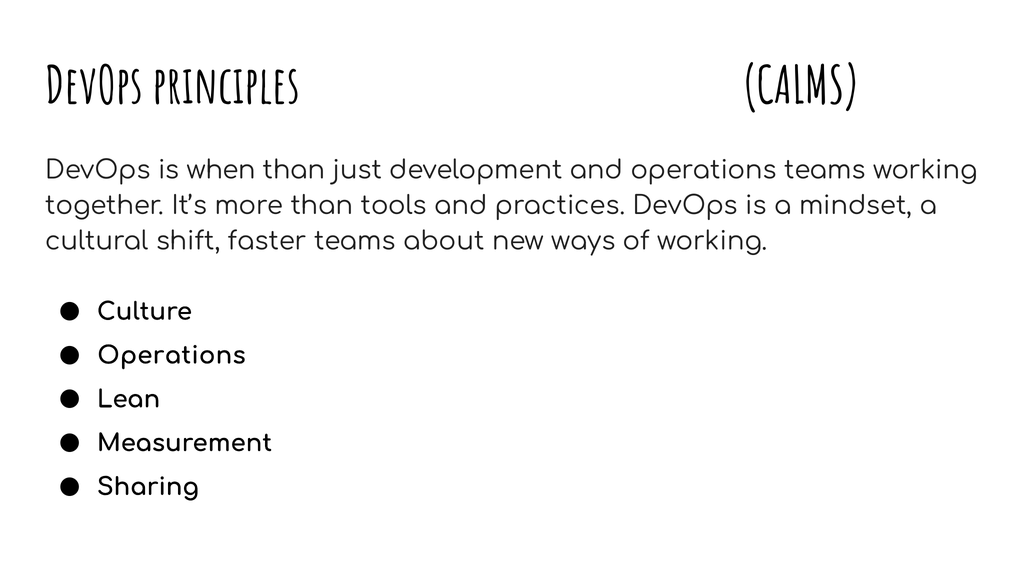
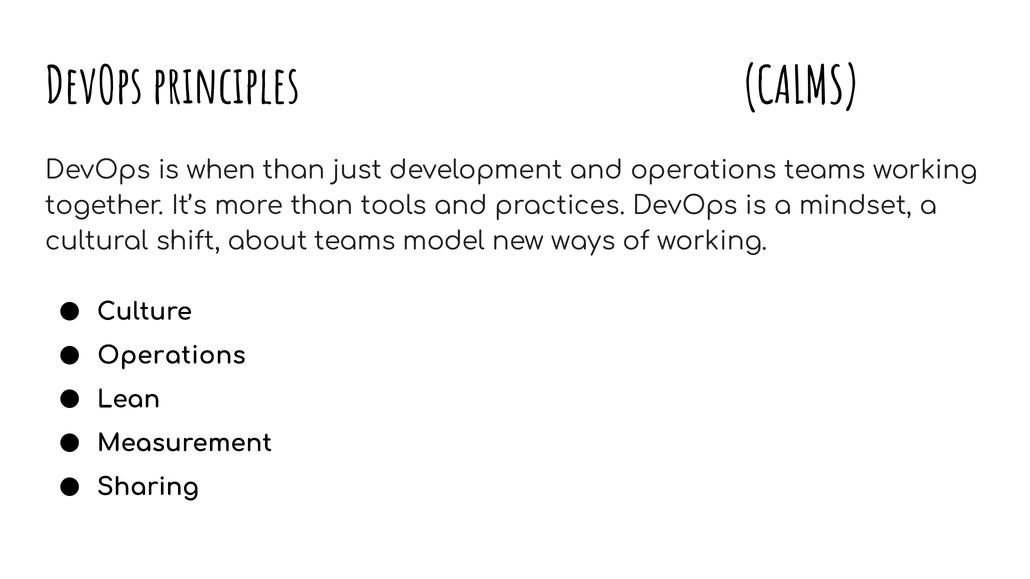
faster: faster -> about
about: about -> model
